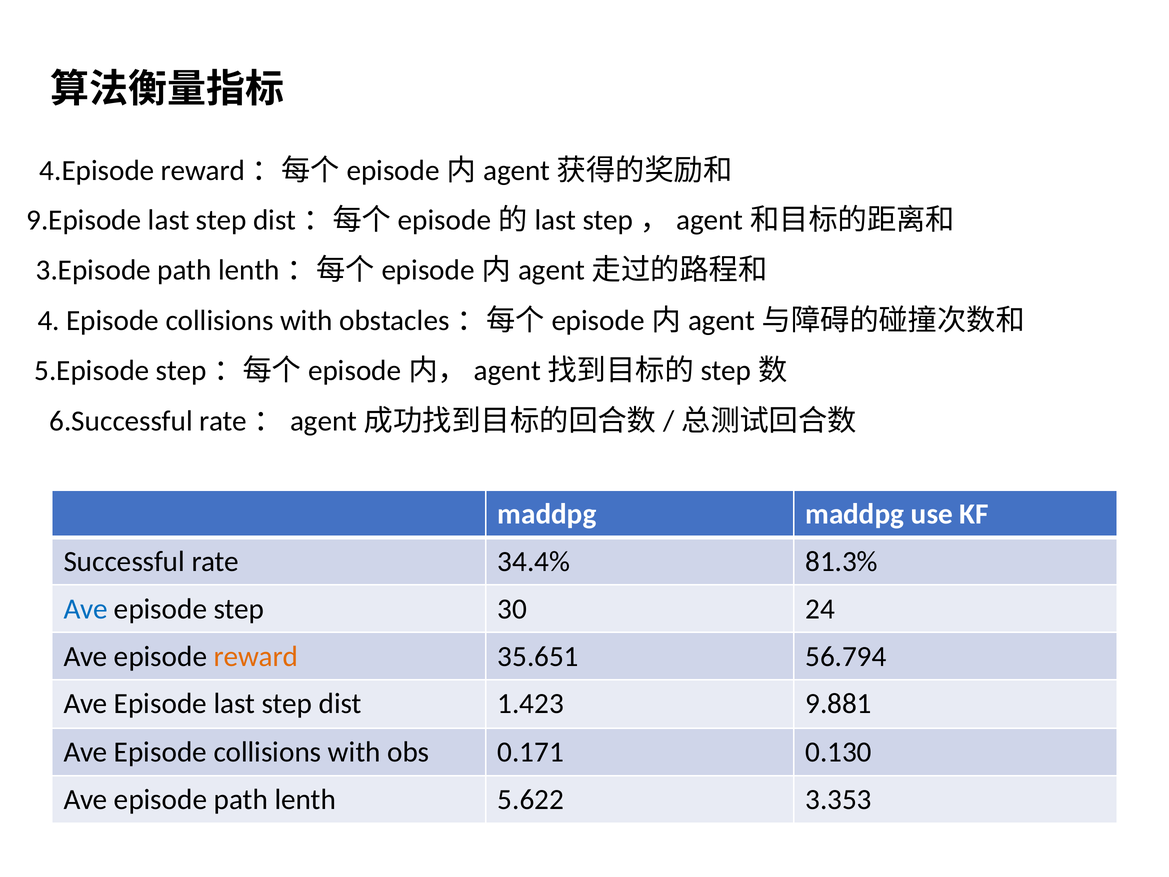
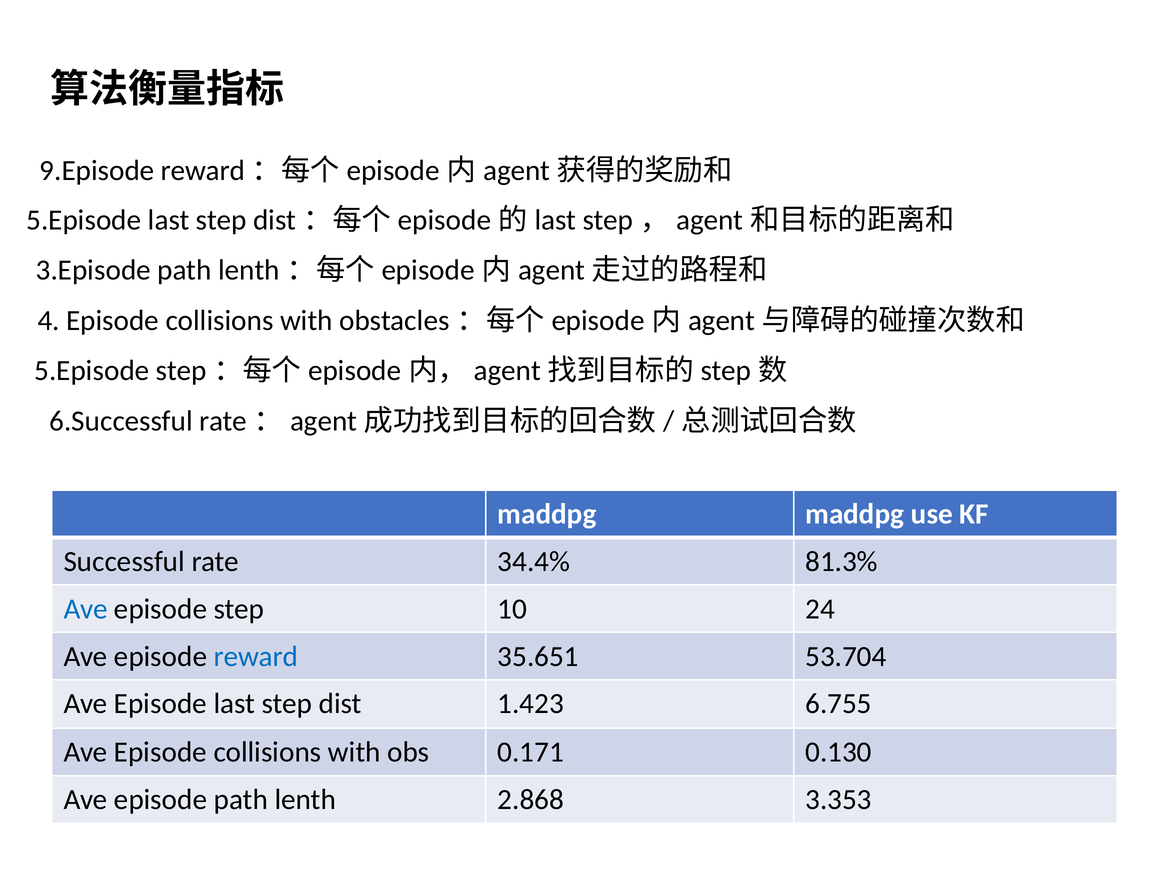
4.Episode: 4.Episode -> 9.Episode
9.Episode at (84, 220): 9.Episode -> 5.Episode
30: 30 -> 10
reward colour: orange -> blue
56.794: 56.794 -> 53.704
9.881: 9.881 -> 6.755
5.622: 5.622 -> 2.868
